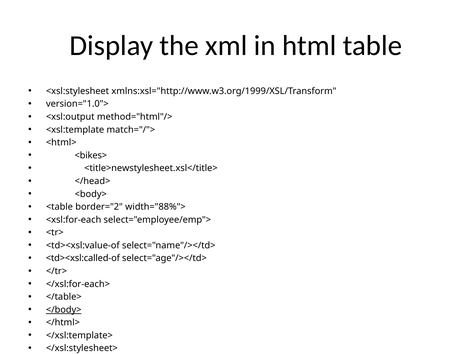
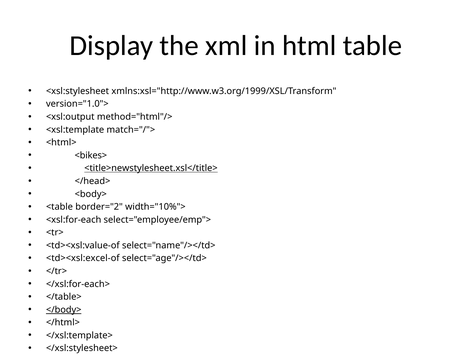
<title>newstylesheet.xsl</title> underline: none -> present
width="88%">: width="88%"> -> width="10%">
<td><xsl:called-of: <td><xsl:called-of -> <td><xsl:excel-of
